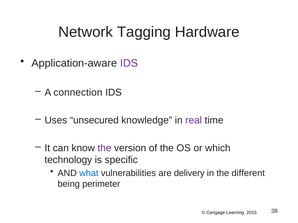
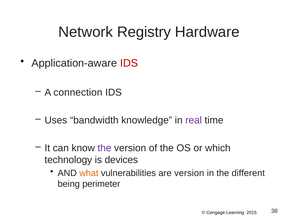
Tagging: Tagging -> Registry
IDS at (129, 63) colour: purple -> red
unsecured: unsecured -> bandwidth
specific: specific -> devices
what colour: blue -> orange
are delivery: delivery -> version
